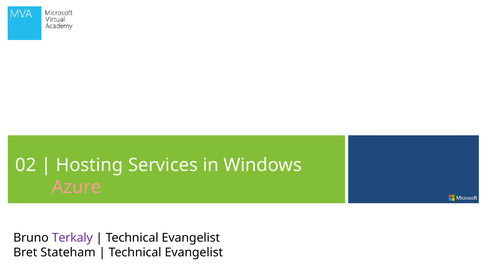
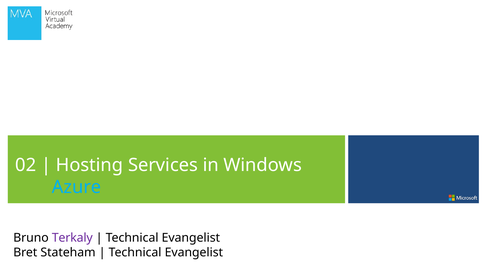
Azure colour: pink -> light blue
